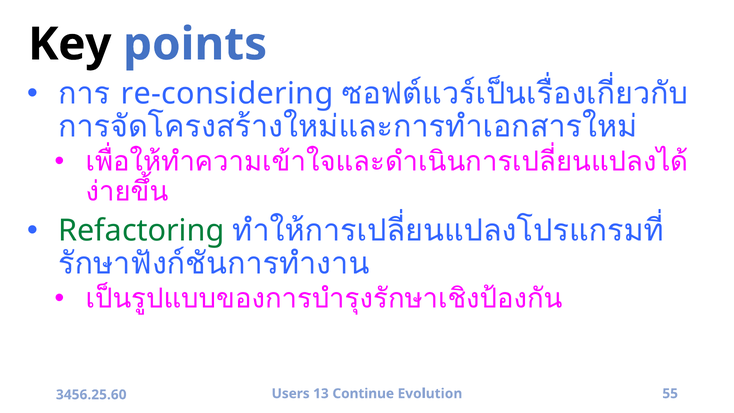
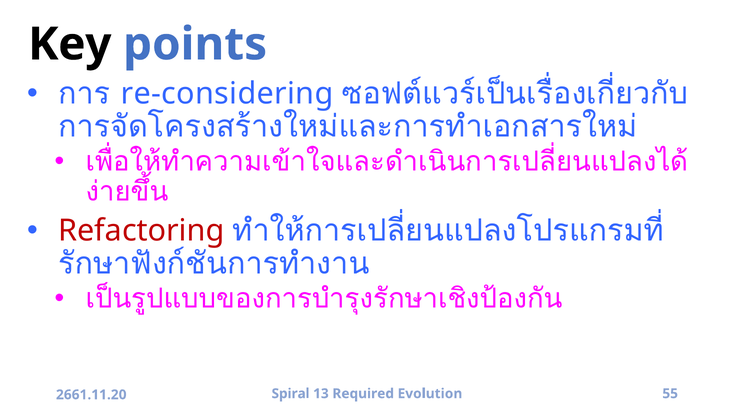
Refactoring colour: green -> red
Users: Users -> Spiral
Continue: Continue -> Required
3456.25.60: 3456.25.60 -> 2661.11.20
